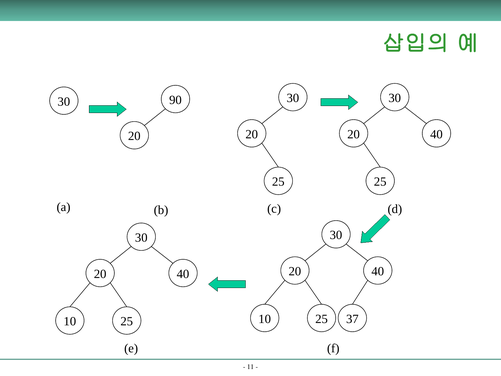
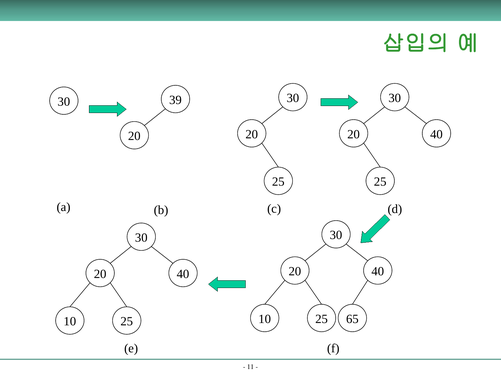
90: 90 -> 39
37: 37 -> 65
